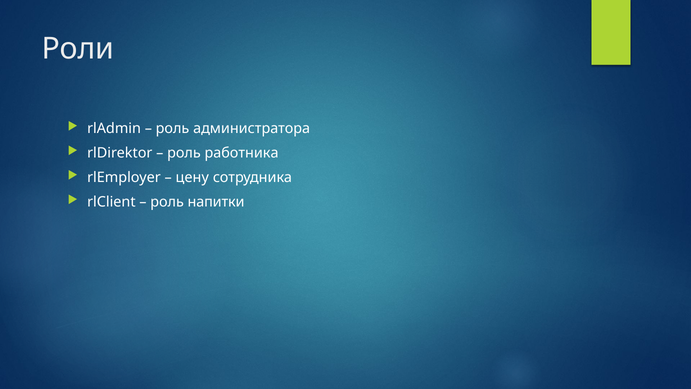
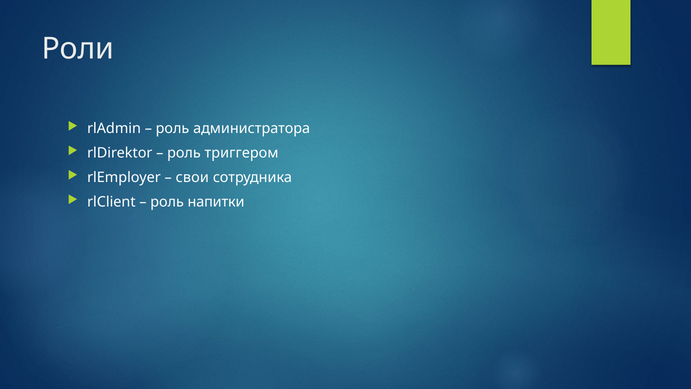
работника: работника -> триггером
цену: цену -> свои
